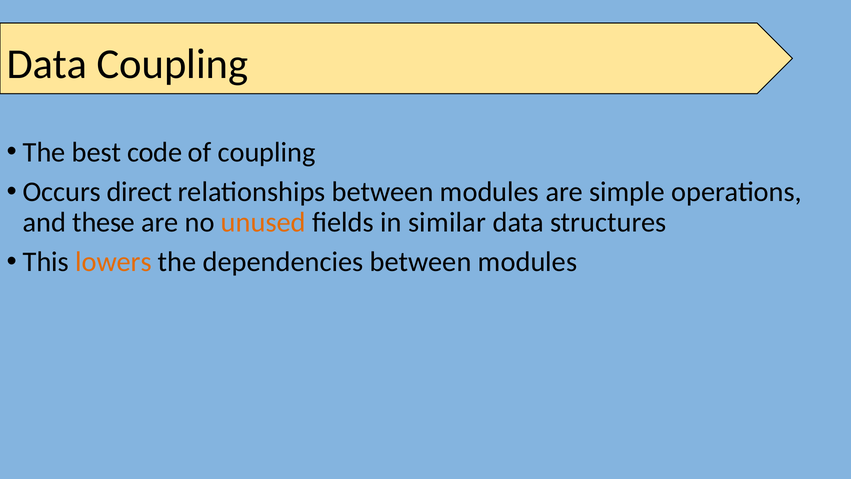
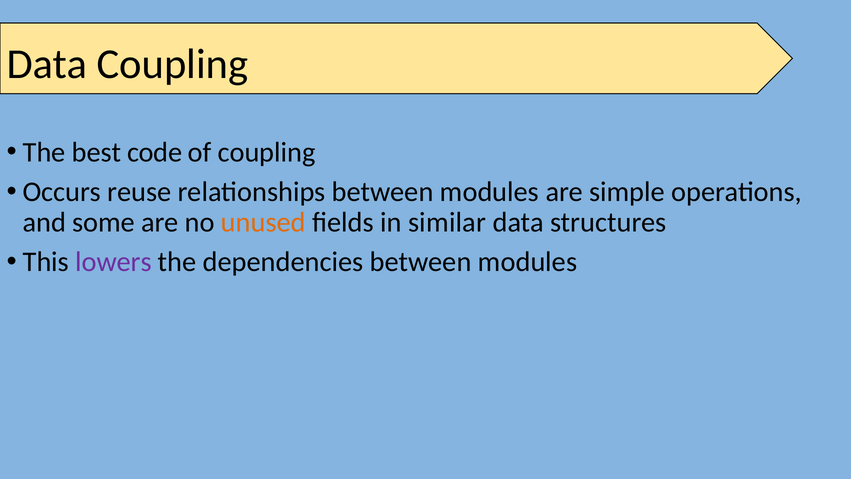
direct: direct -> reuse
these: these -> some
lowers colour: orange -> purple
